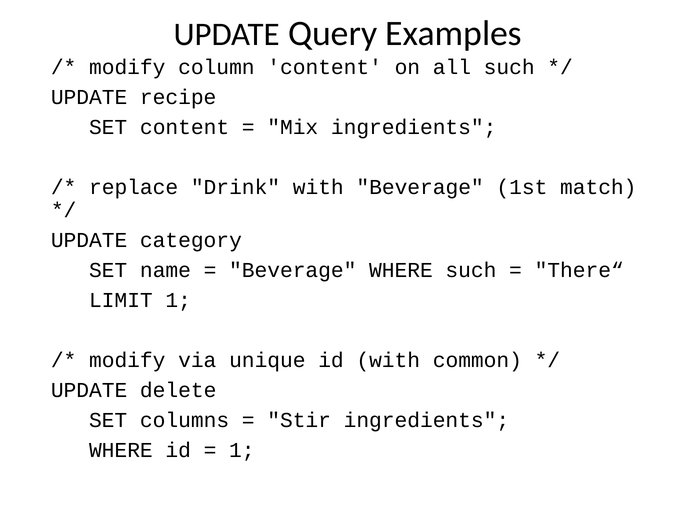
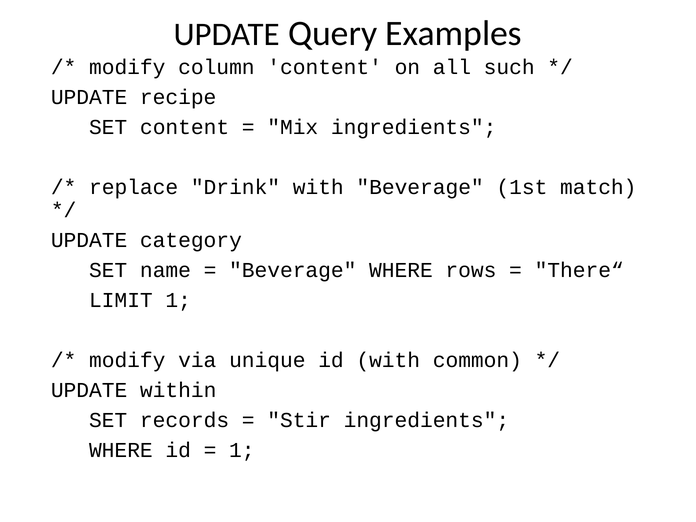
WHERE such: such -> rows
delete: delete -> within
columns: columns -> records
